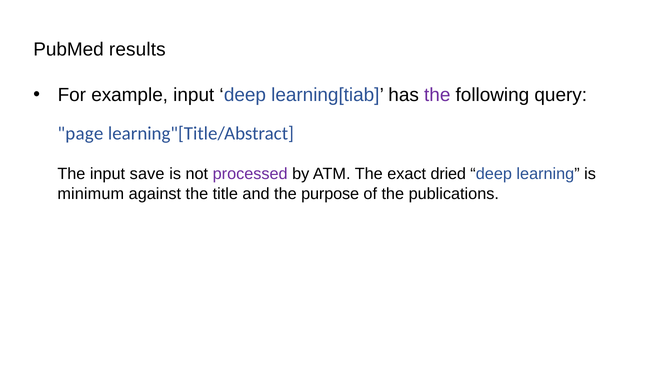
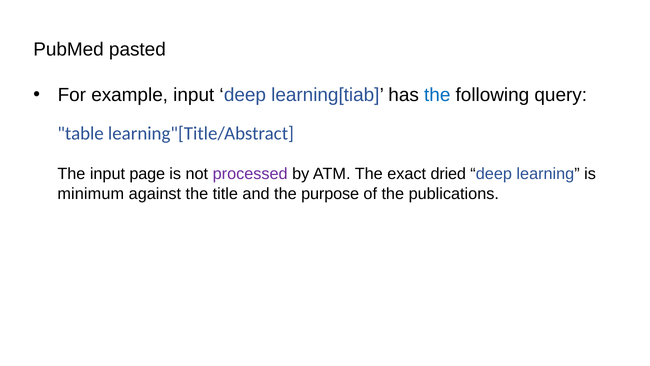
results: results -> pasted
the at (437, 95) colour: purple -> blue
page: page -> table
save: save -> page
